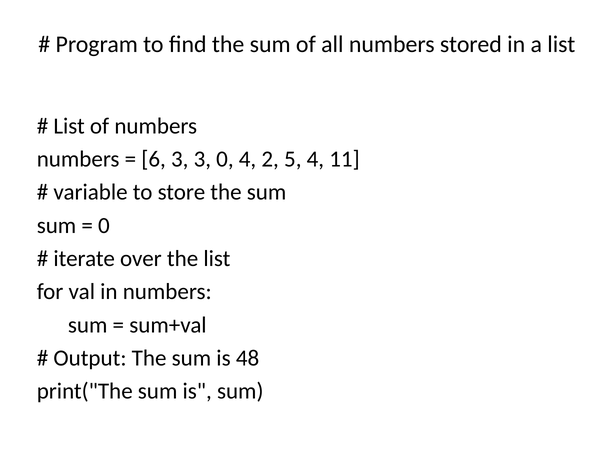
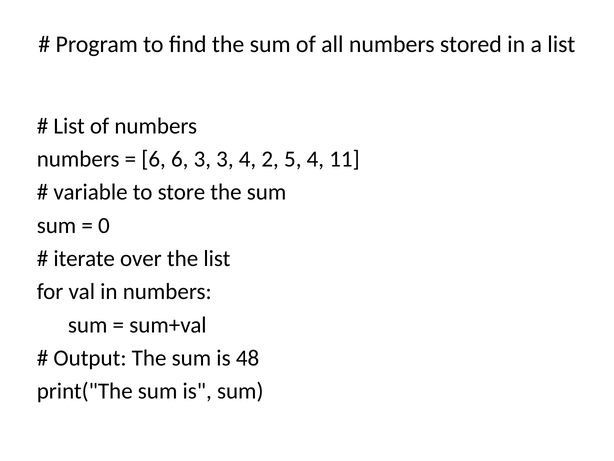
6 3: 3 -> 6
3 0: 0 -> 3
